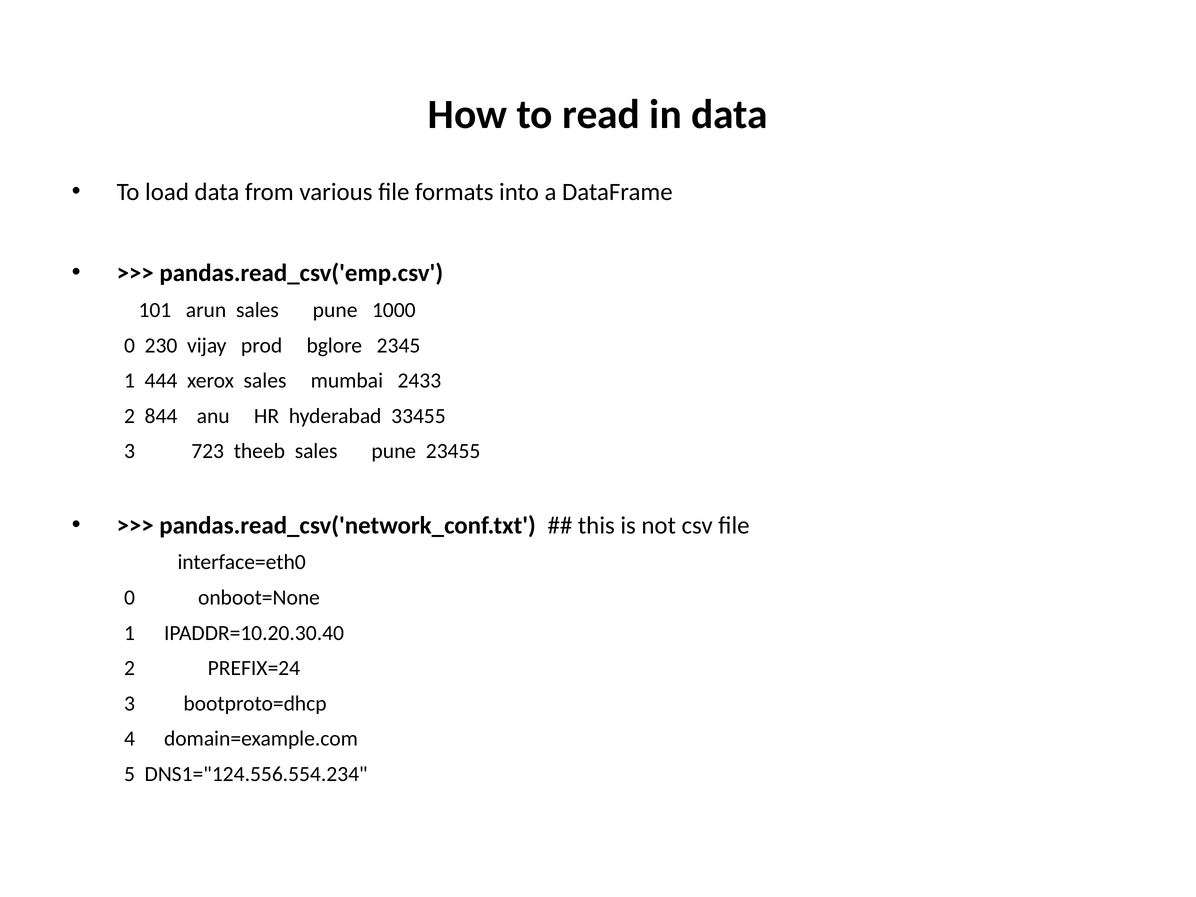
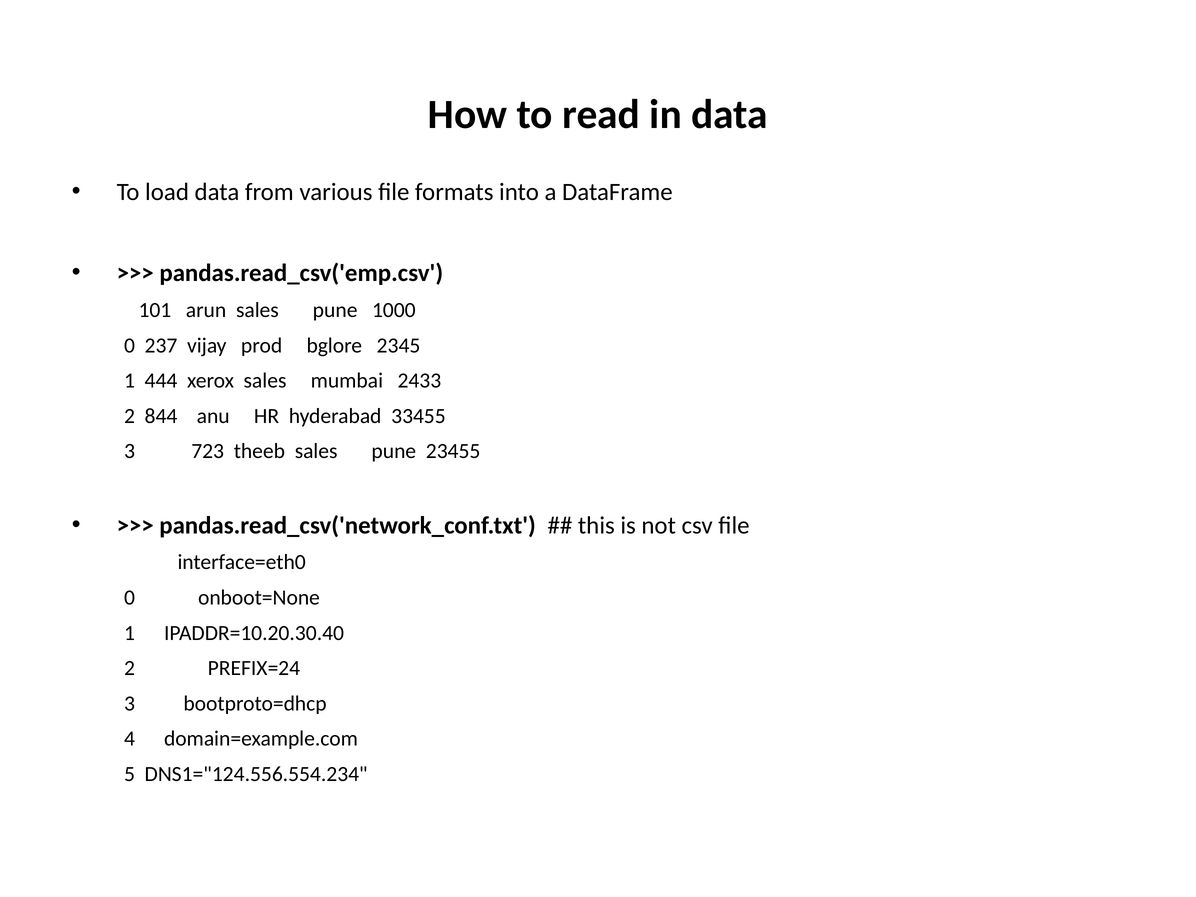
230: 230 -> 237
